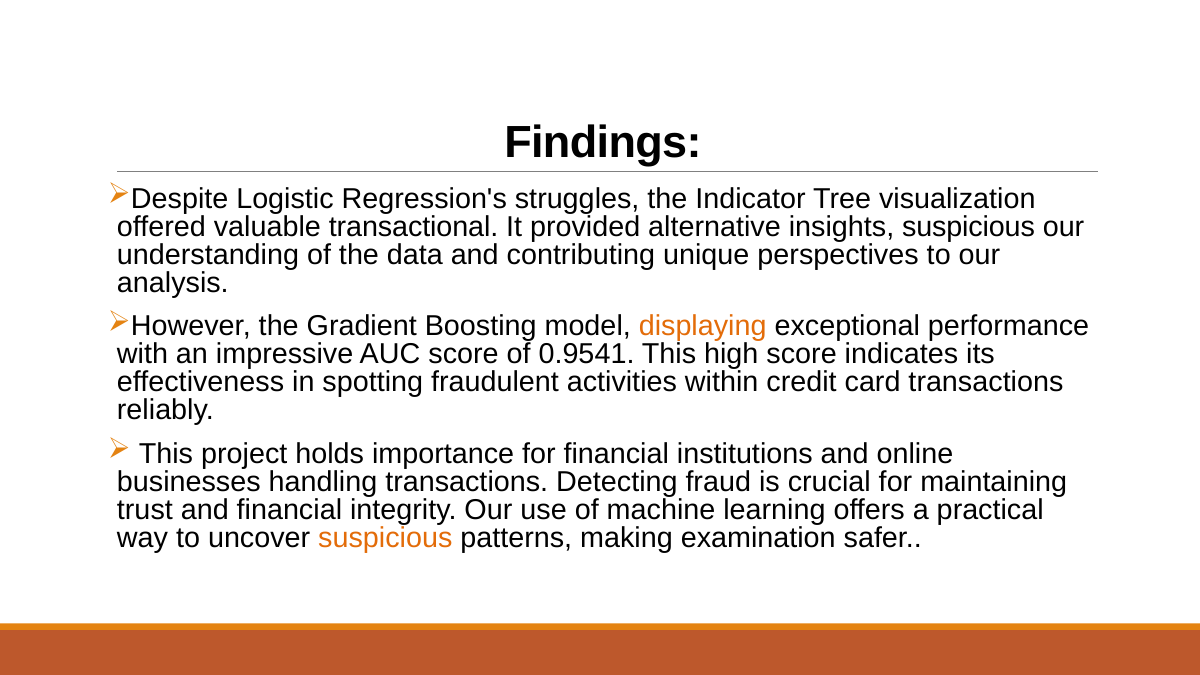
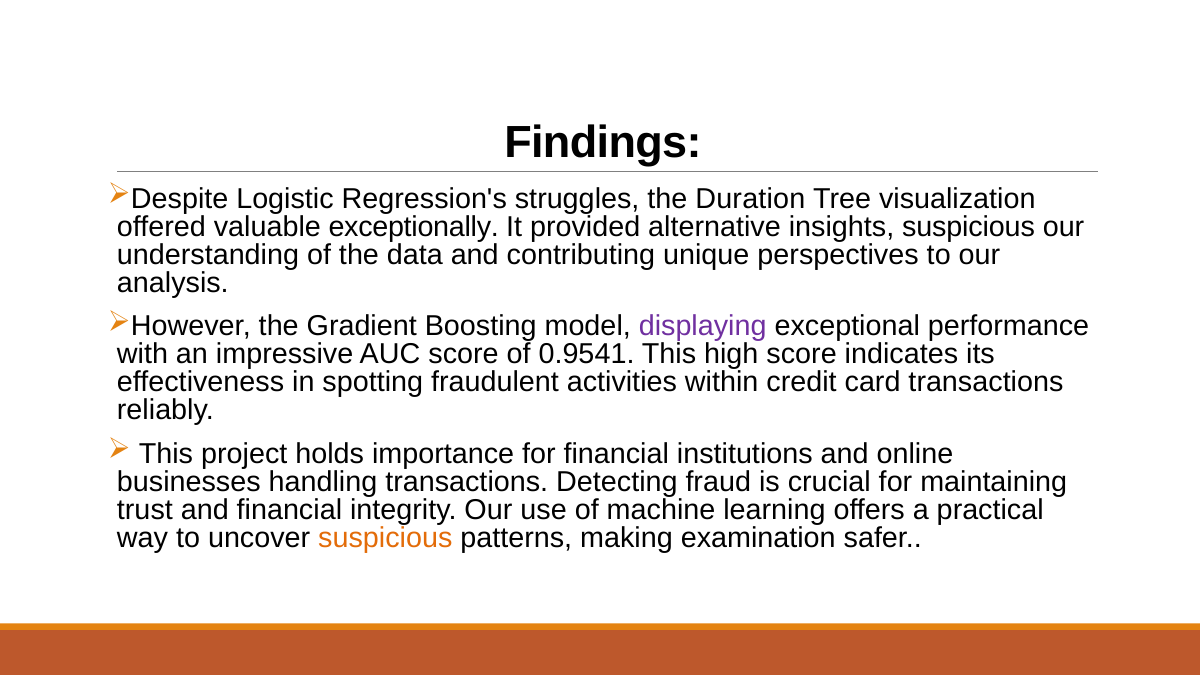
Indicator: Indicator -> Duration
transactional: transactional -> exceptionally
displaying colour: orange -> purple
